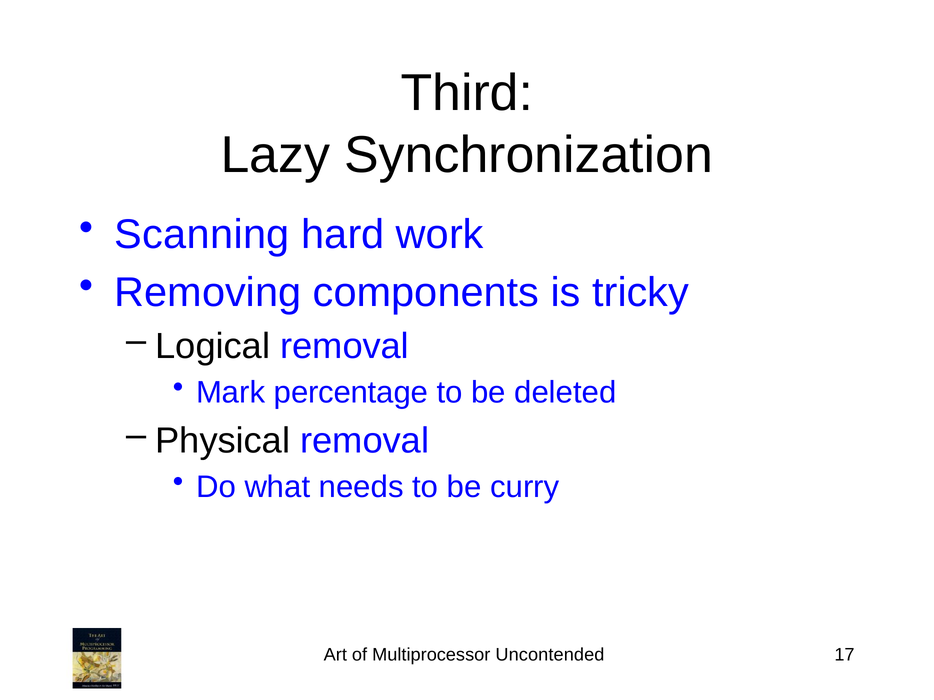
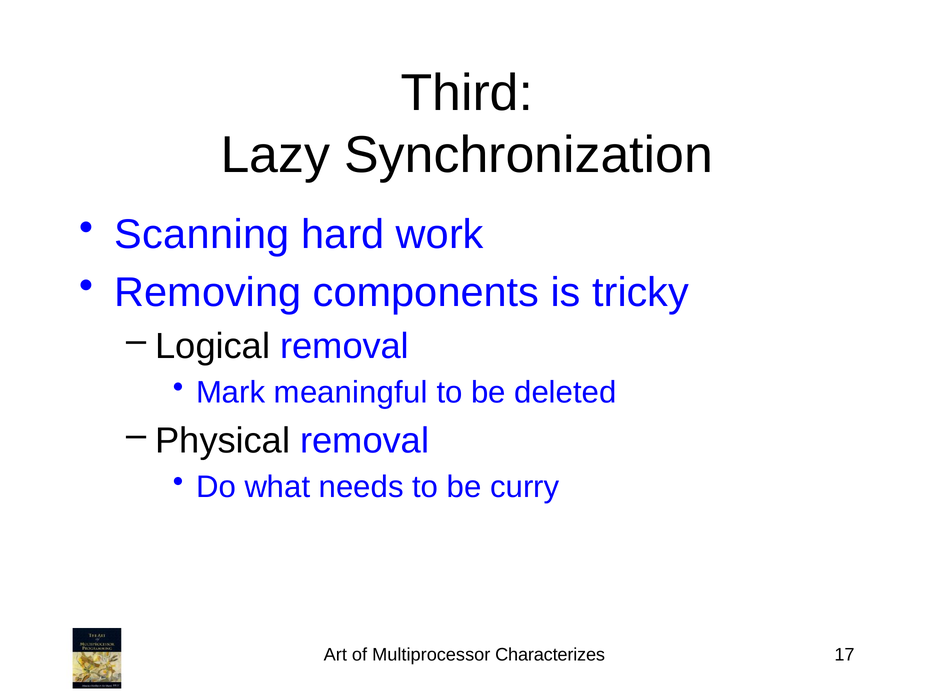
percentage: percentage -> meaningful
Uncontended: Uncontended -> Characterizes
